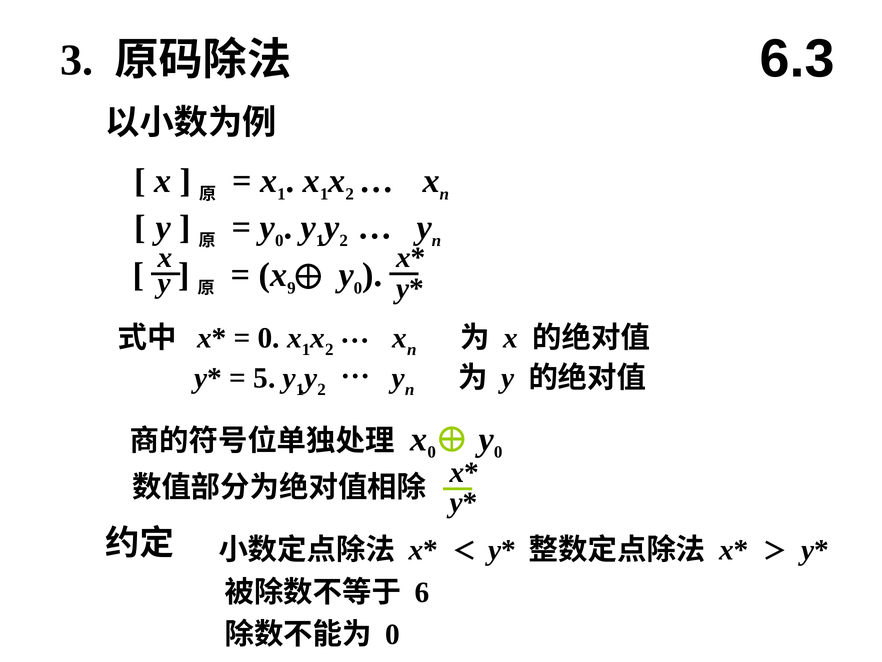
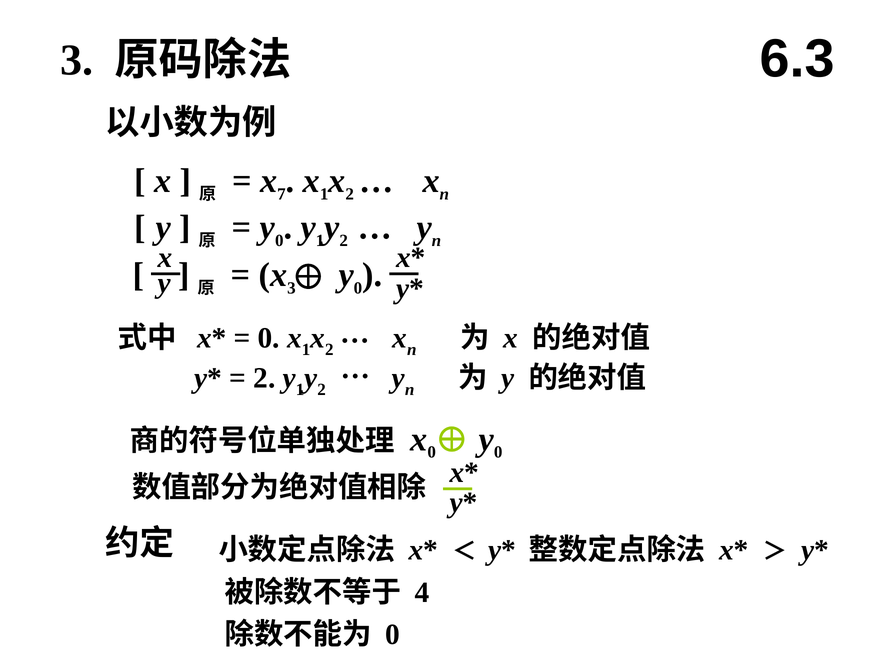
1 at (282, 194): 1 -> 7
x 9: 9 -> 3
5 at (264, 378): 5 -> 2
6: 6 -> 4
